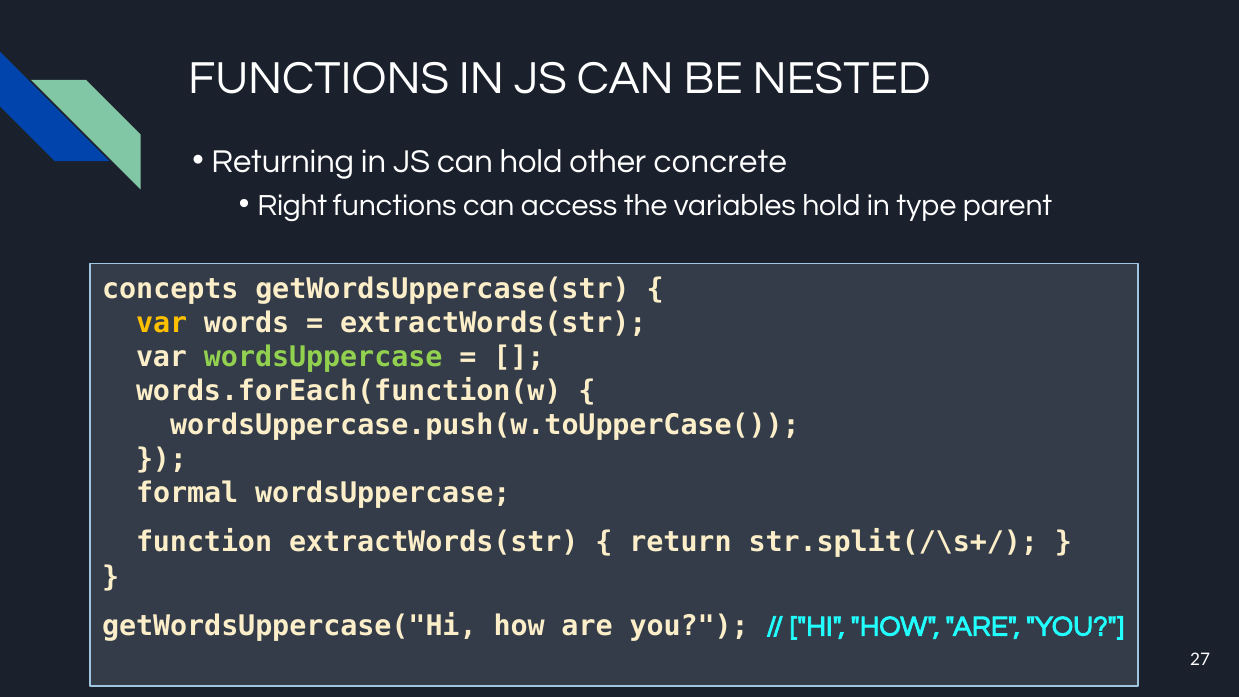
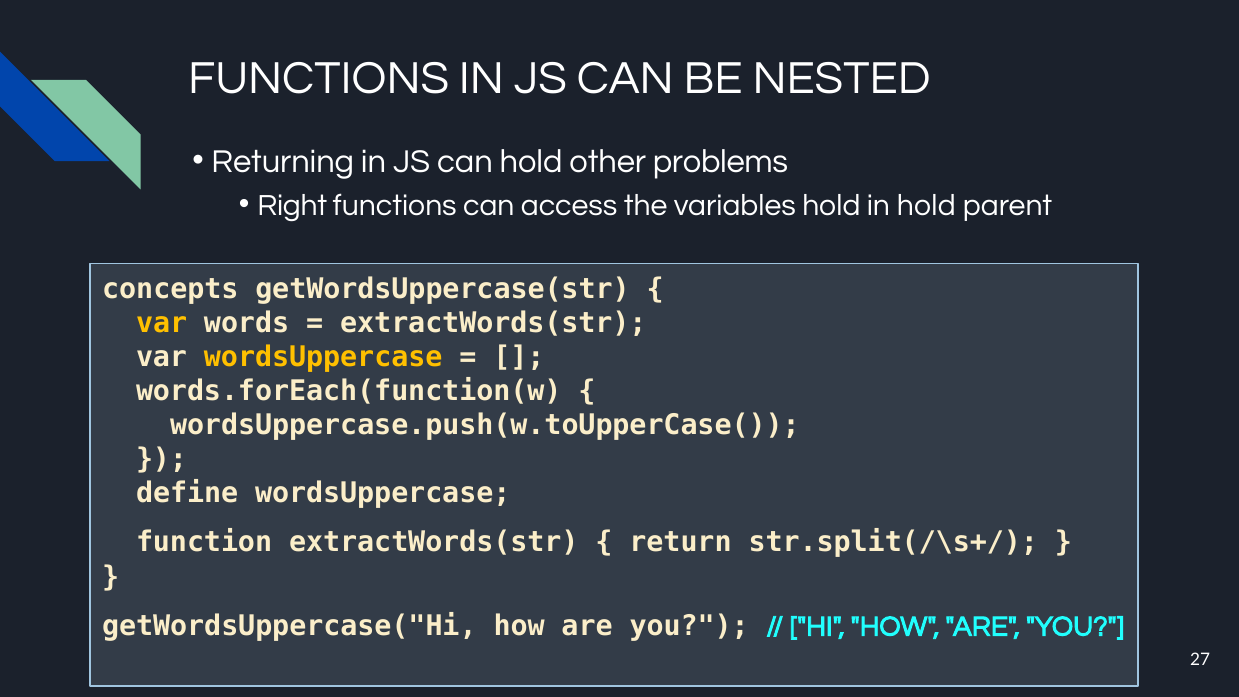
concrete: concrete -> problems
in type: type -> hold
wordsUppercase at (323, 357) colour: light green -> yellow
formal: formal -> define
